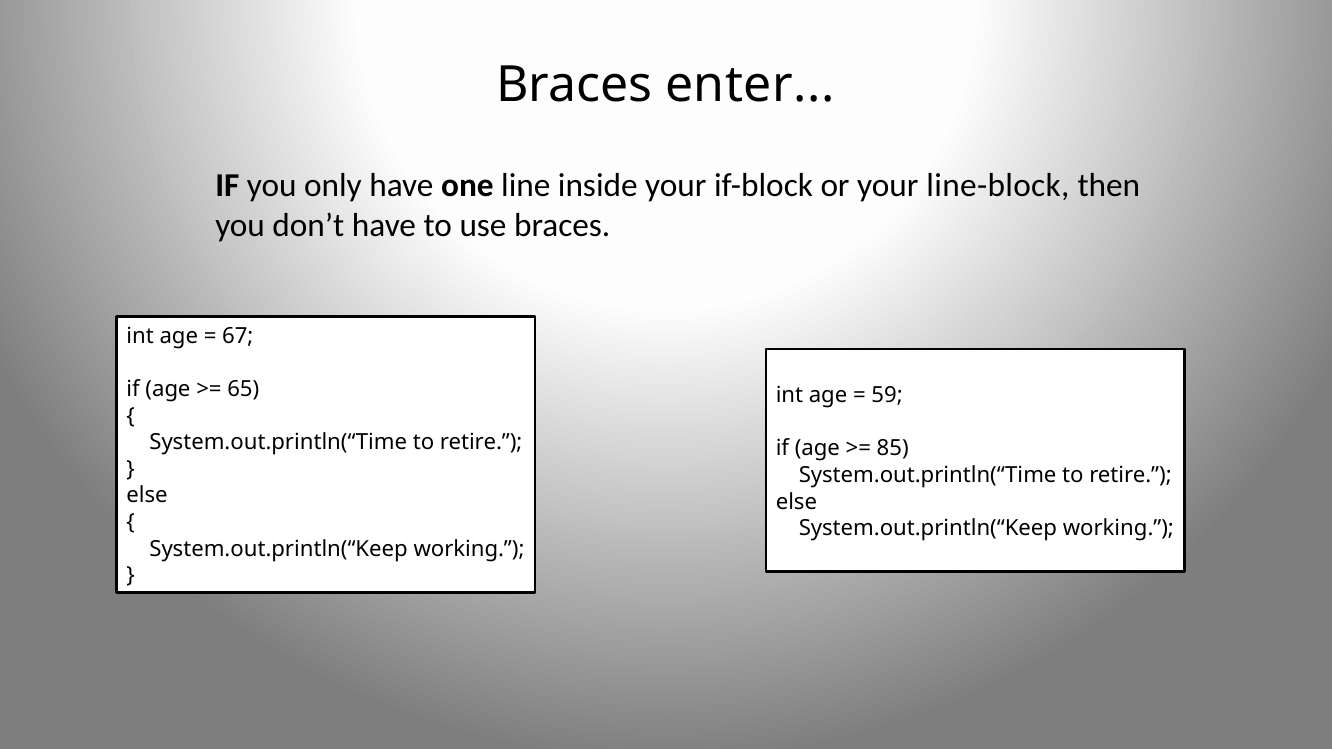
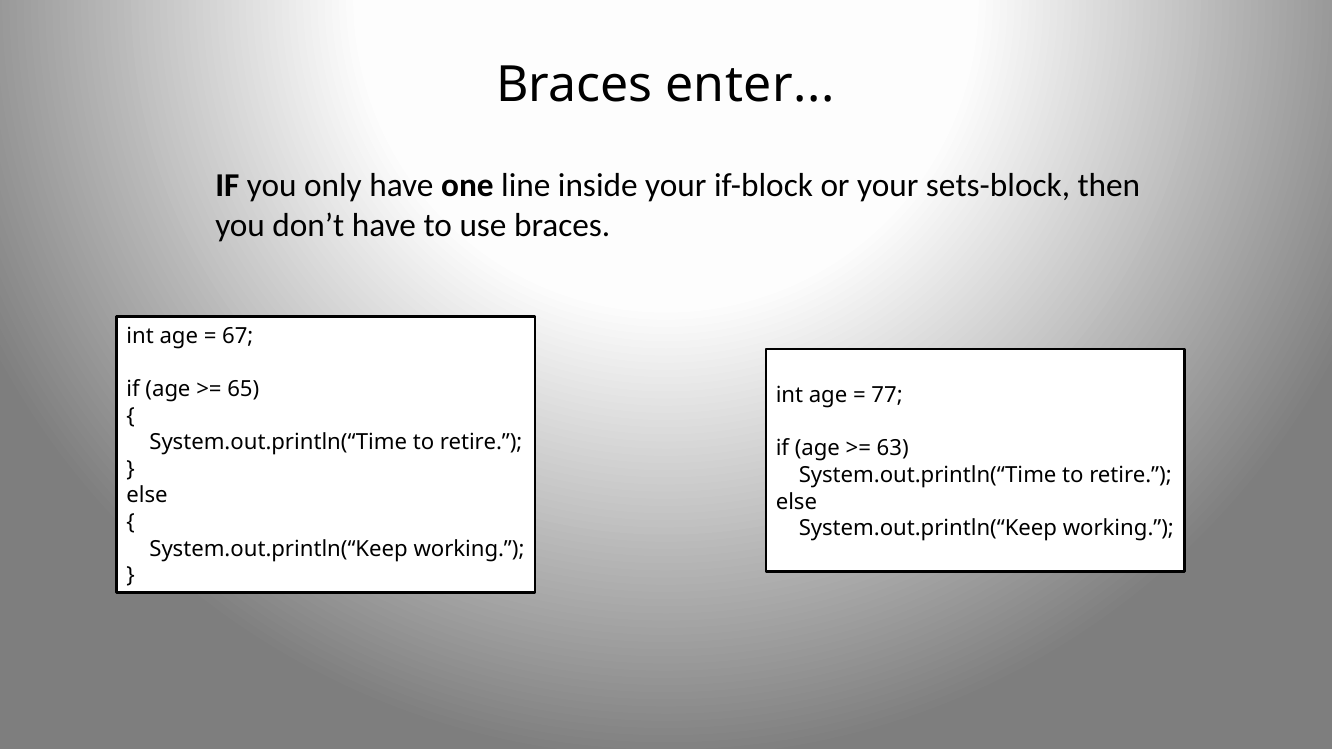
line-block: line-block -> sets-block
59: 59 -> 77
85: 85 -> 63
